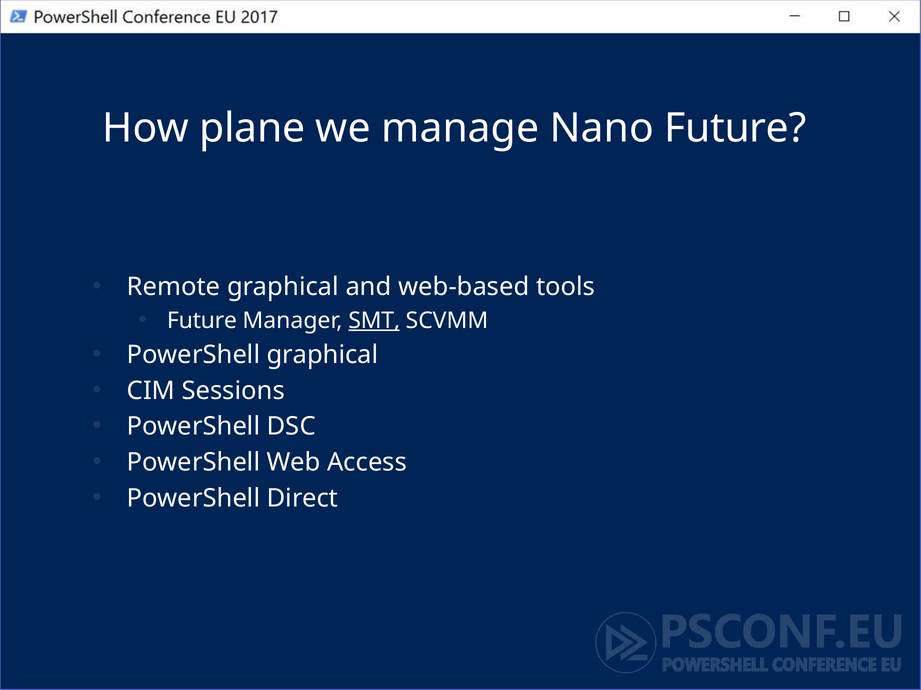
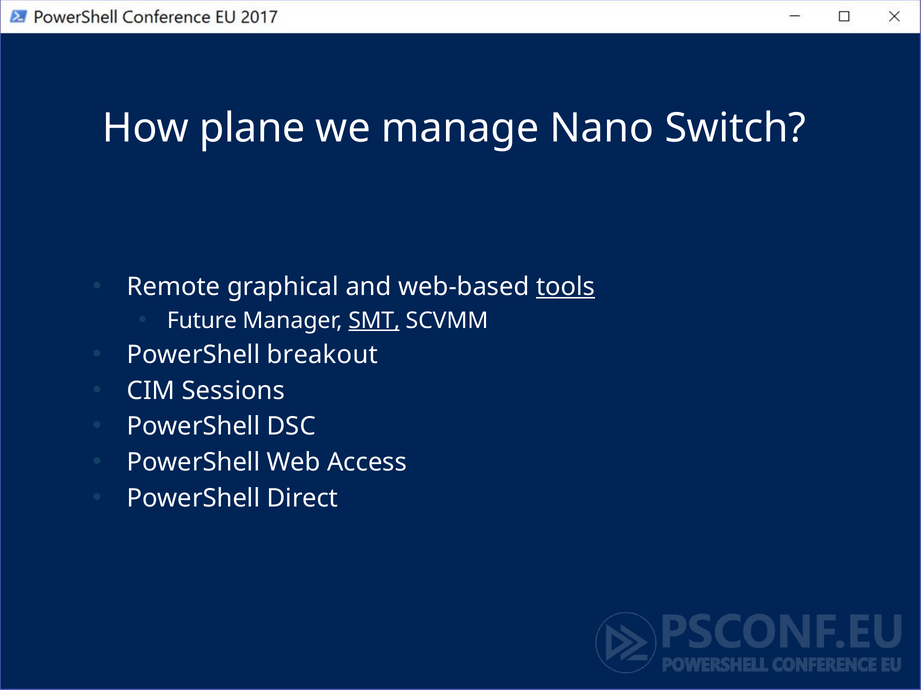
Nano Future: Future -> Switch
tools underline: none -> present
PowerShell graphical: graphical -> breakout
